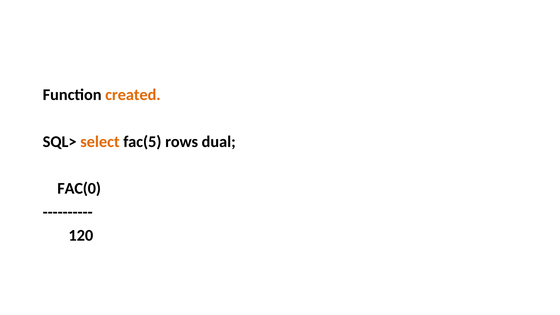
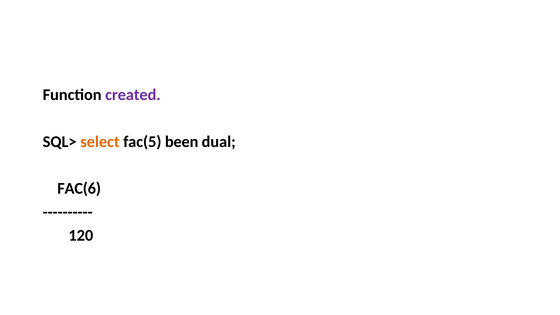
created colour: orange -> purple
rows: rows -> been
FAC(0: FAC(0 -> FAC(6
